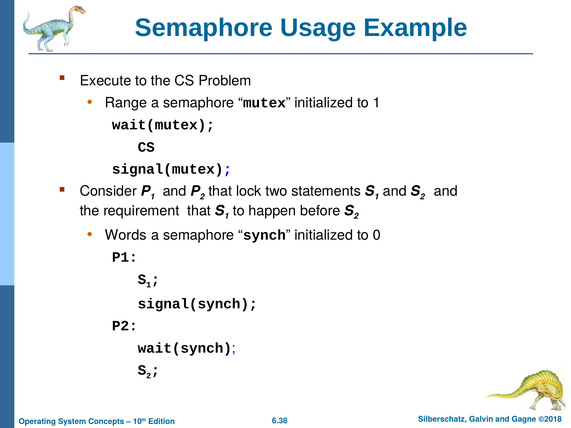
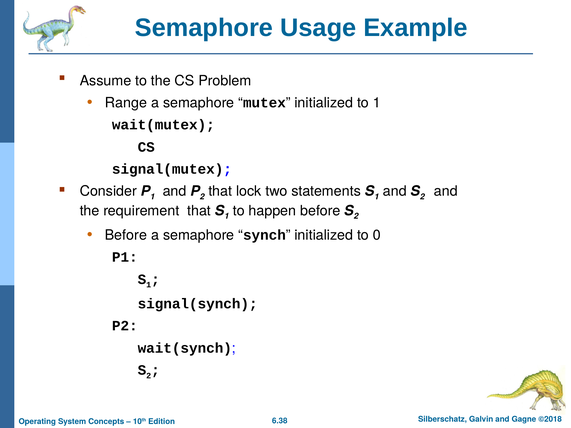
Execute: Execute -> Assume
Words at (126, 235): Words -> Before
